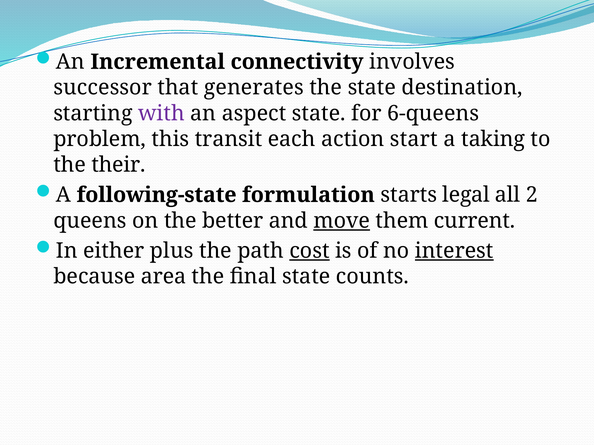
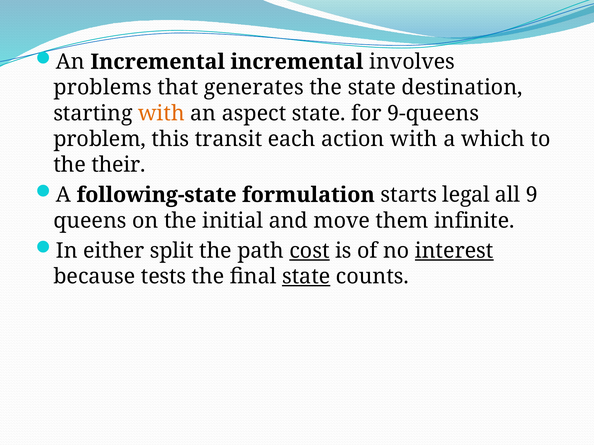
Incremental connectivity: connectivity -> incremental
successor: successor -> problems
with at (161, 113) colour: purple -> orange
6-queens: 6-queens -> 9-queens
action start: start -> with
taking: taking -> which
2: 2 -> 9
better: better -> initial
move underline: present -> none
current: current -> infinite
plus: plus -> split
area: area -> tests
state at (306, 277) underline: none -> present
